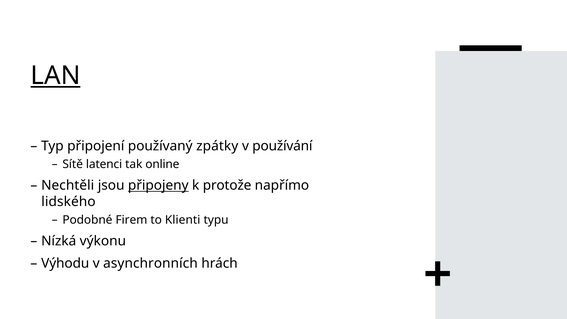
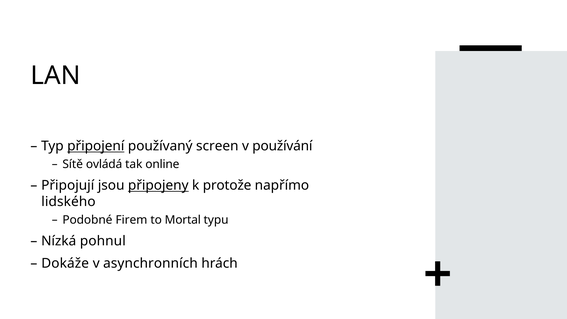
LAN underline: present -> none
připojení underline: none -> present
zpátky: zpátky -> screen
latenci: latenci -> ovládá
Nechtěli: Nechtěli -> Připojují
Klienti: Klienti -> Mortal
výkonu: výkonu -> pohnul
Výhodu: Výhodu -> Dokáže
